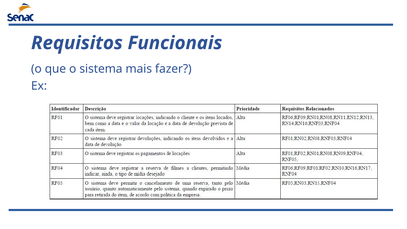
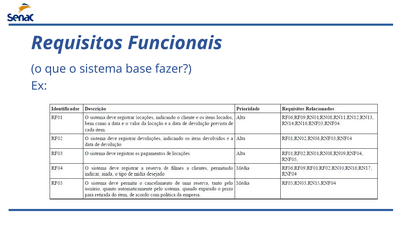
mais: mais -> base
